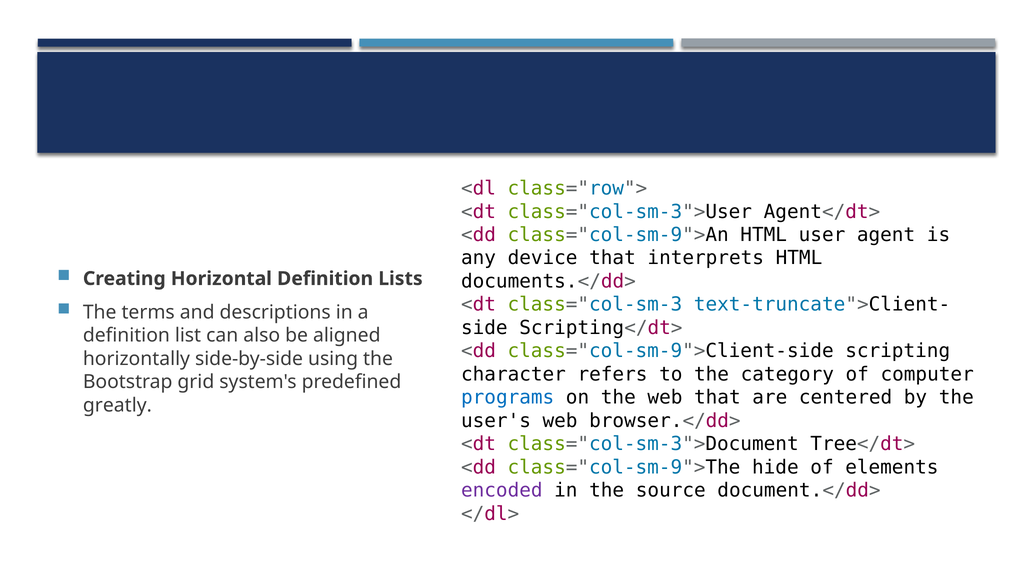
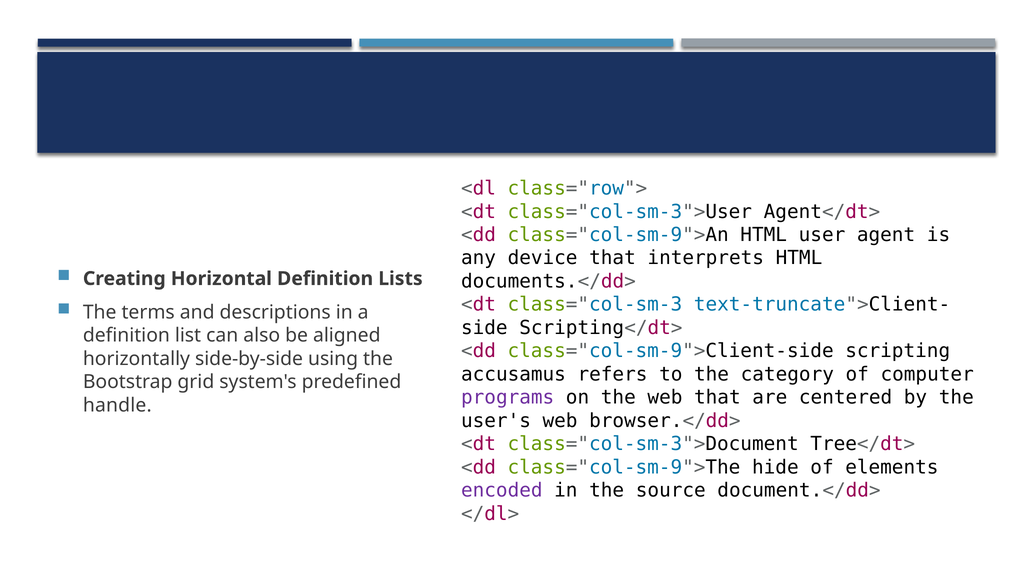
character: character -> accusamus
programs colour: blue -> purple
greatly: greatly -> handle
